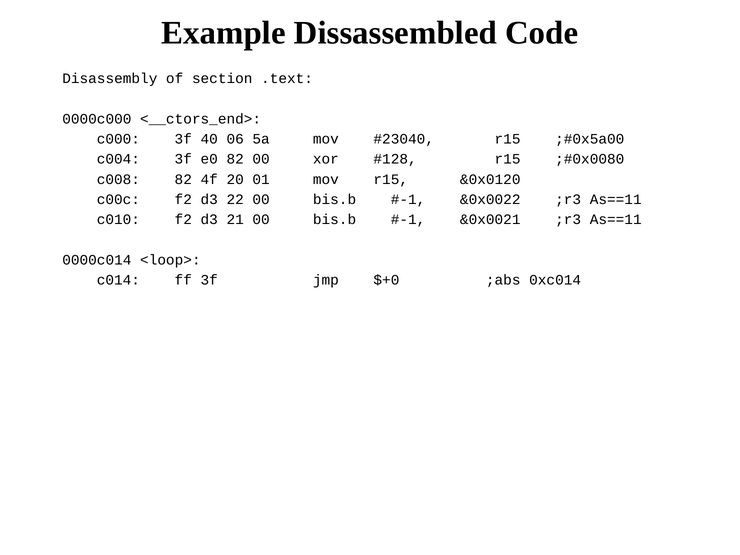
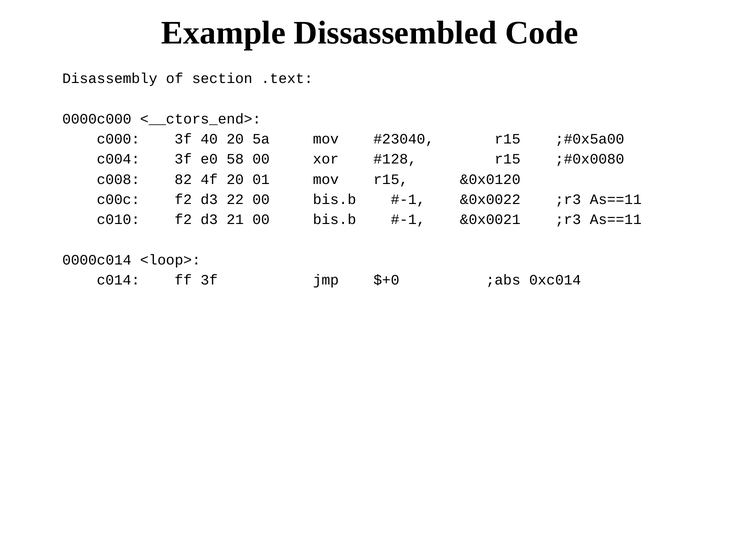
40 06: 06 -> 20
e0 82: 82 -> 58
